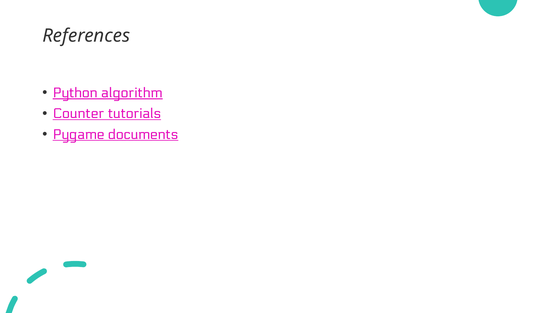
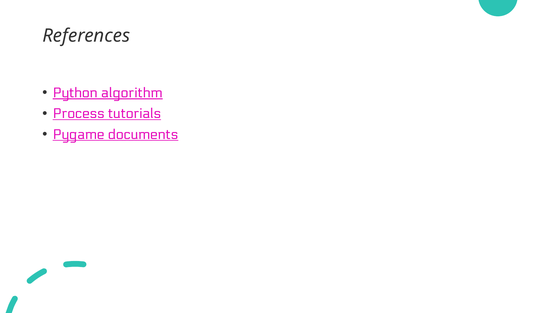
Counter: Counter -> Process
